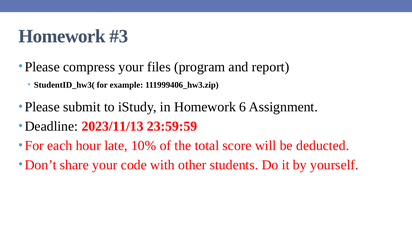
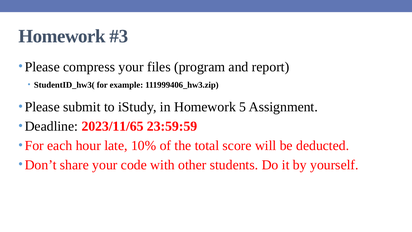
6: 6 -> 5
2023/11/13: 2023/11/13 -> 2023/11/65
